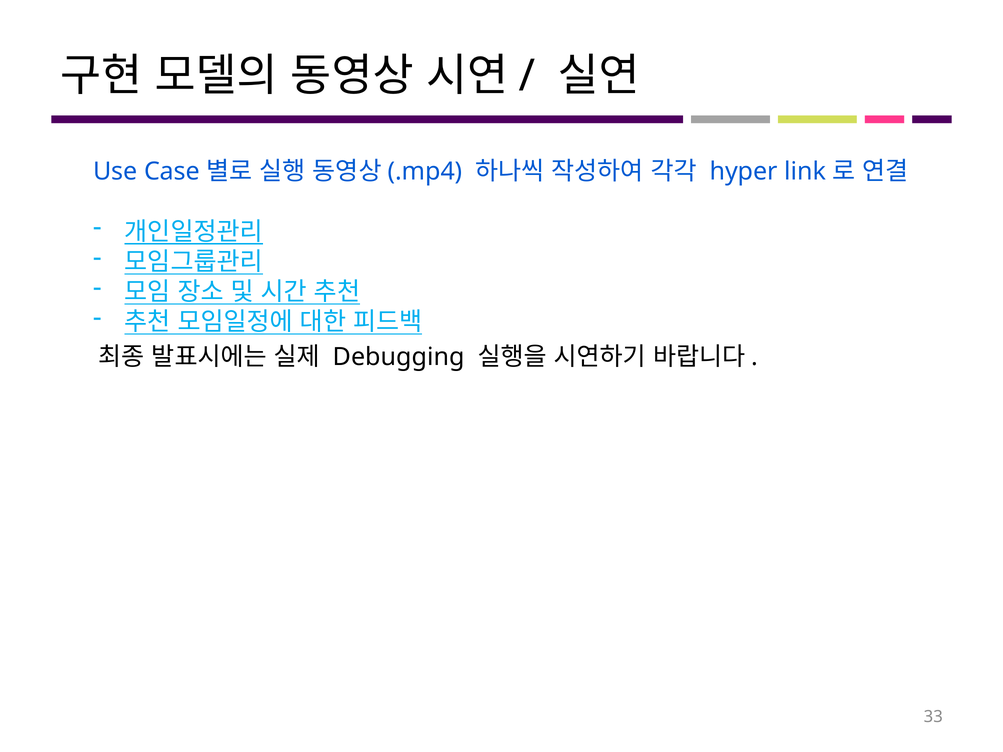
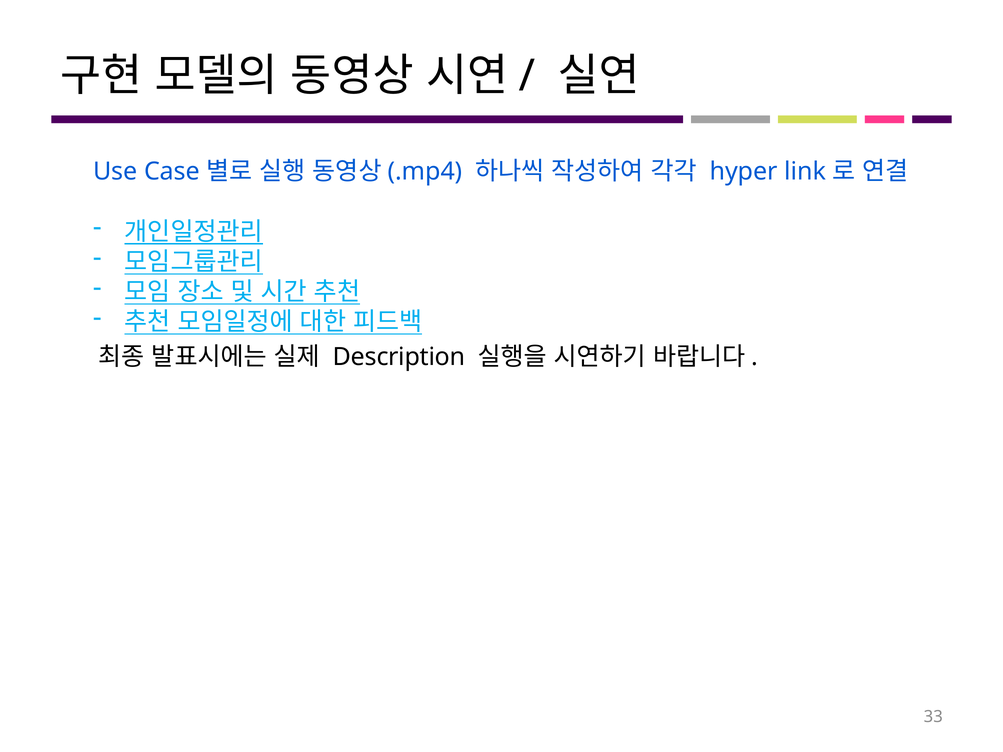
Debugging: Debugging -> Description
